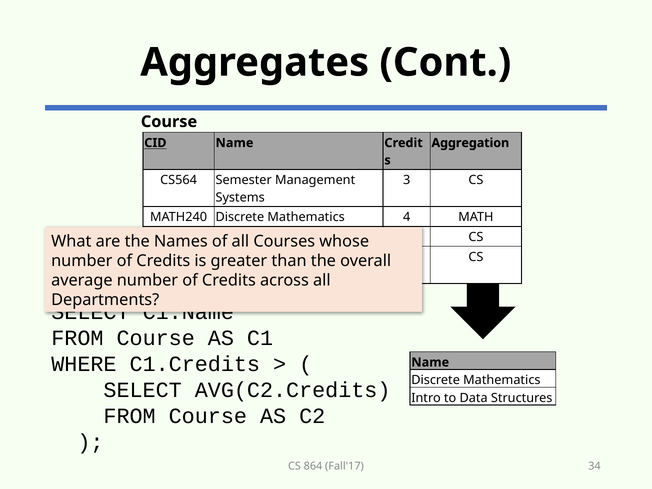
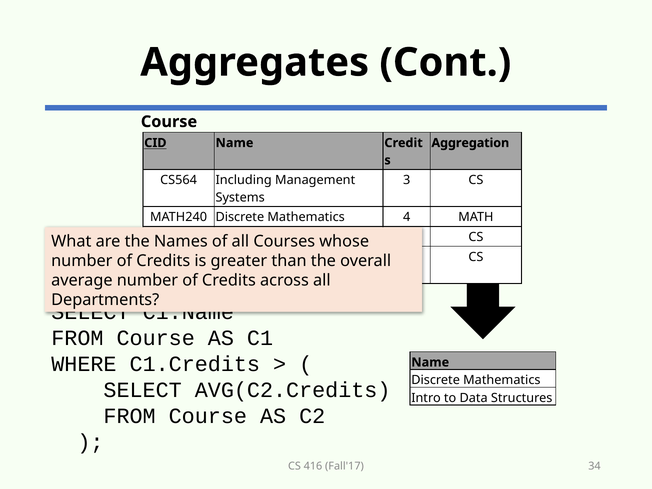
Semester: Semester -> Including
864: 864 -> 416
